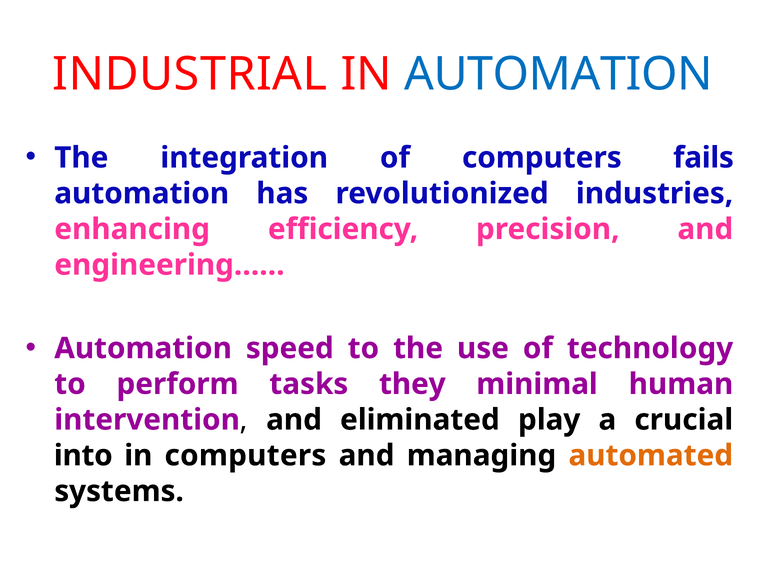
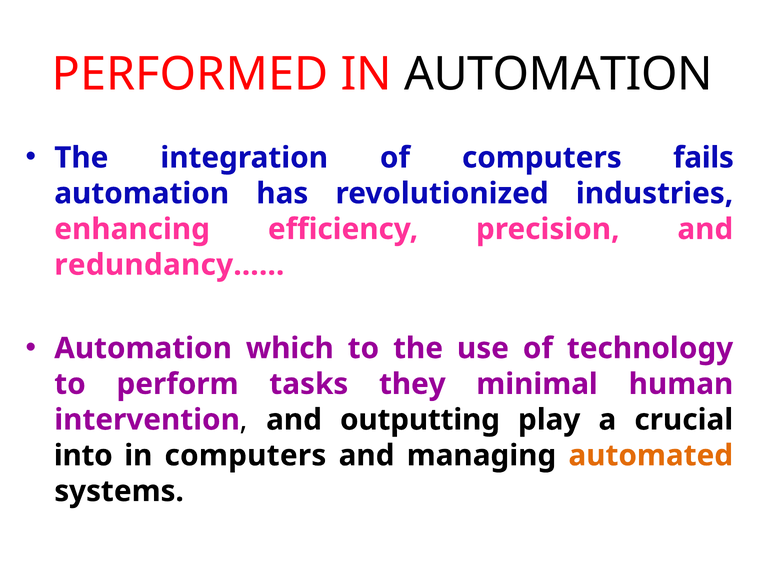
INDUSTRIAL: INDUSTRIAL -> PERFORMED
AUTOMATION at (559, 74) colour: blue -> black
engineering……: engineering…… -> redundancy……
speed: speed -> which
eliminated: eliminated -> outputting
